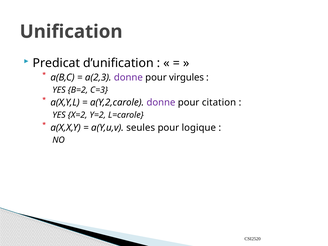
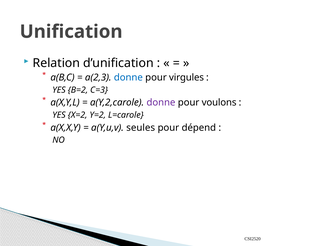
Predicat: Predicat -> Relation
donne at (128, 78) colour: purple -> blue
citation: citation -> voulons
logique: logique -> dépend
